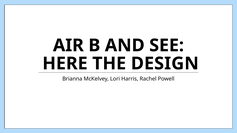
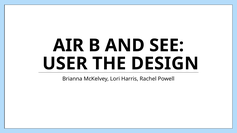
HERE: HERE -> USER
